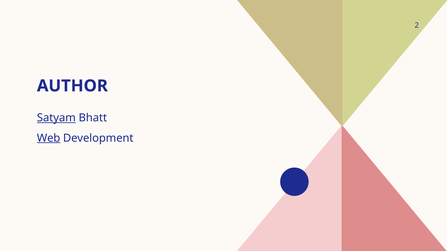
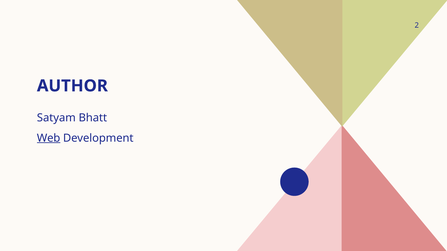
Satyam underline: present -> none
